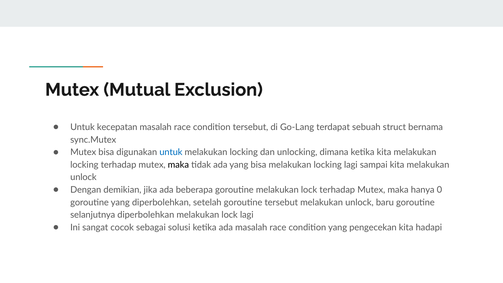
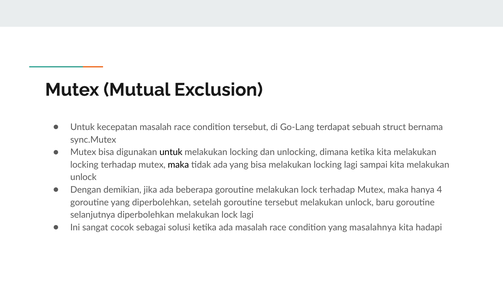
untuk at (171, 152) colour: blue -> black
0: 0 -> 4
pengecekan: pengecekan -> masalahnya
